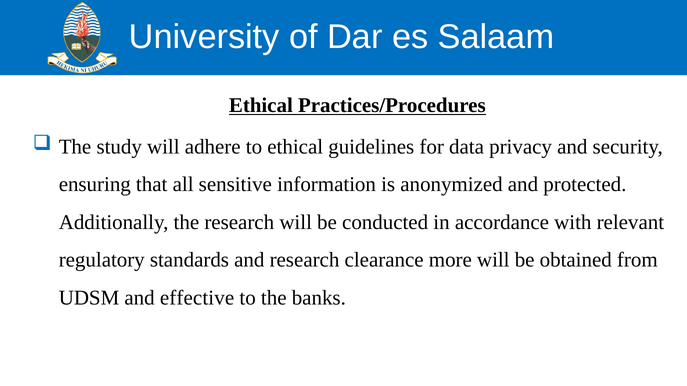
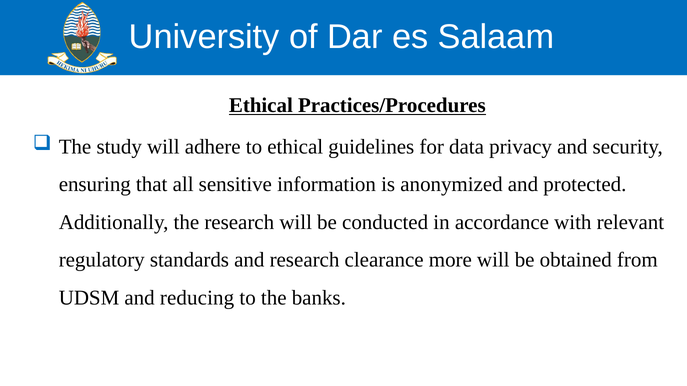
effective: effective -> reducing
